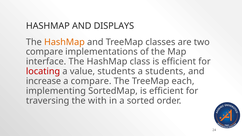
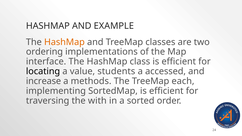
DISPLAYS: DISPLAYS -> EXAMPLE
compare at (44, 52): compare -> ordering
locating colour: red -> black
a students: students -> accessed
a compare: compare -> methods
